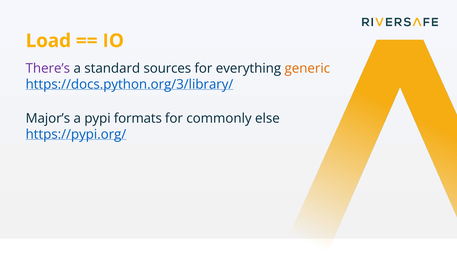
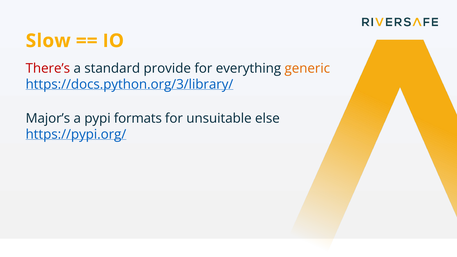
Load: Load -> Slow
There’s colour: purple -> red
sources: sources -> provide
commonly: commonly -> unsuitable
